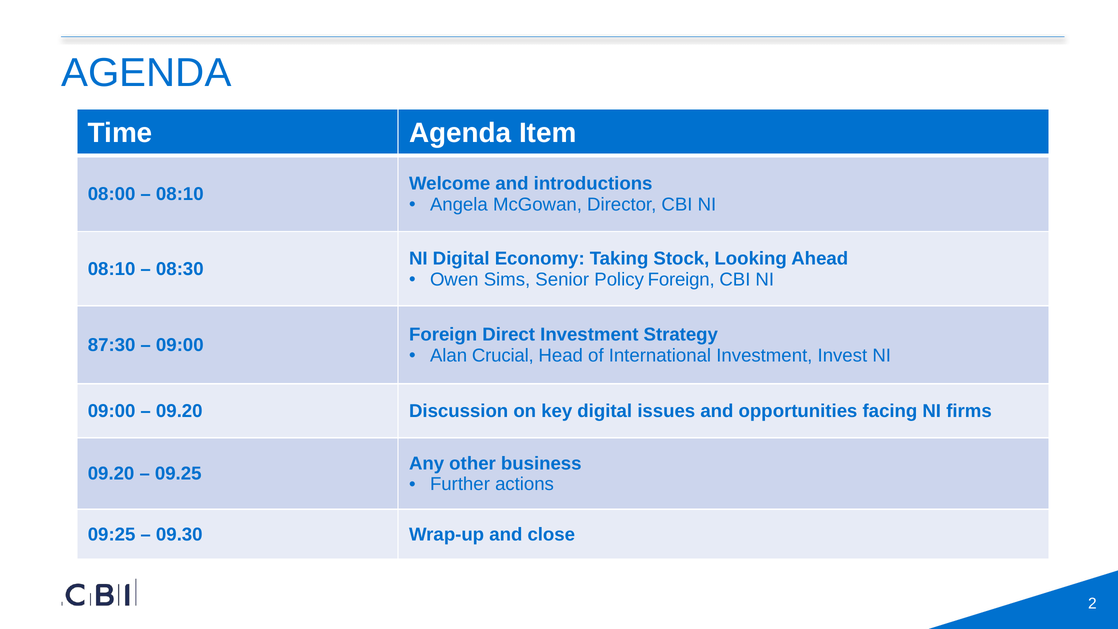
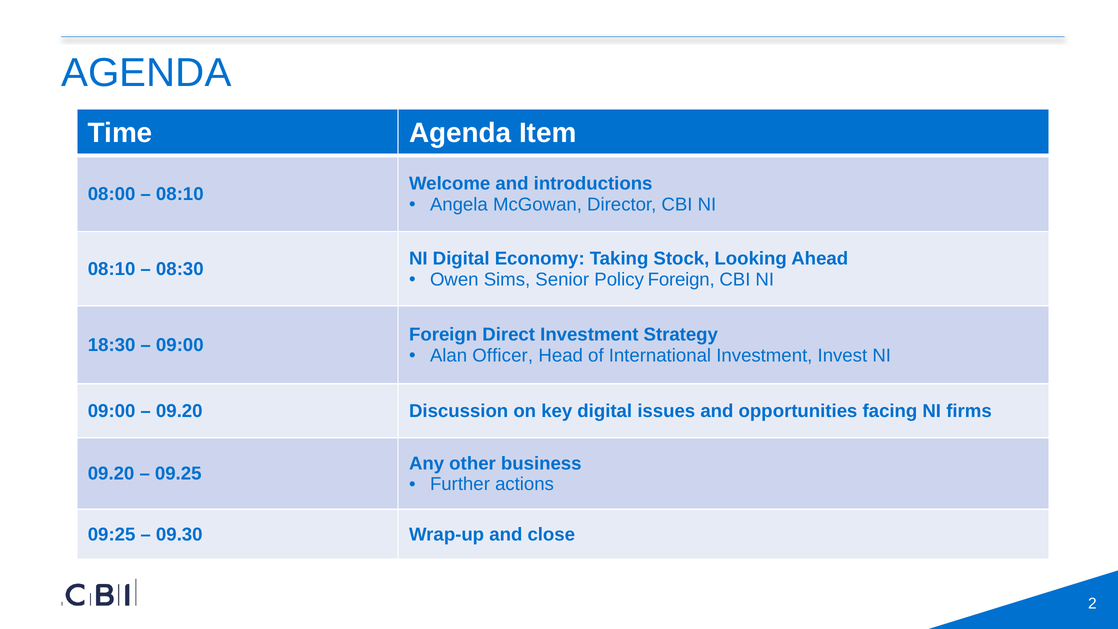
87:30: 87:30 -> 18:30
Crucial: Crucial -> Officer
